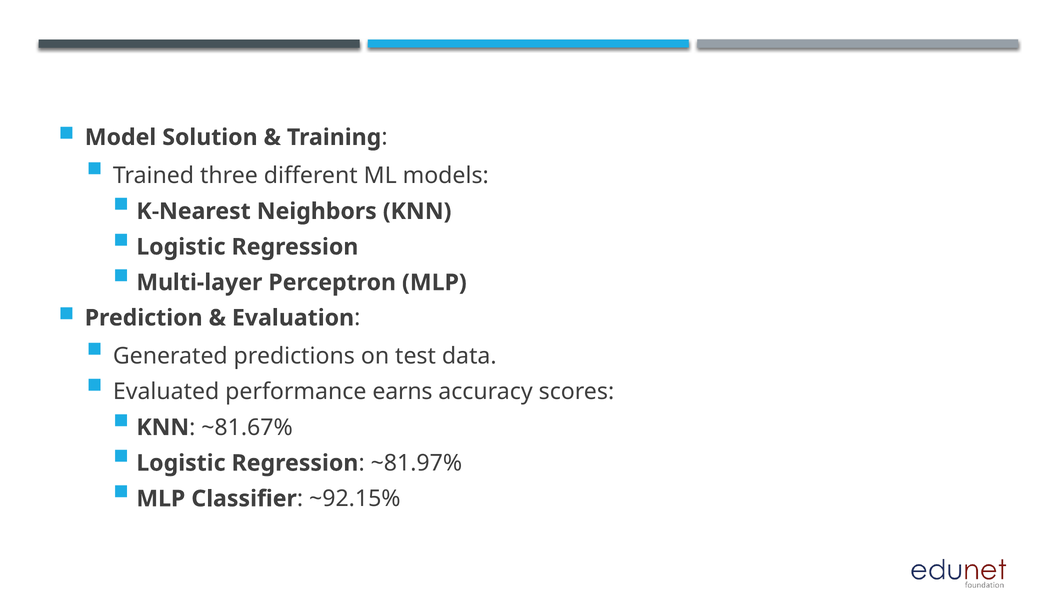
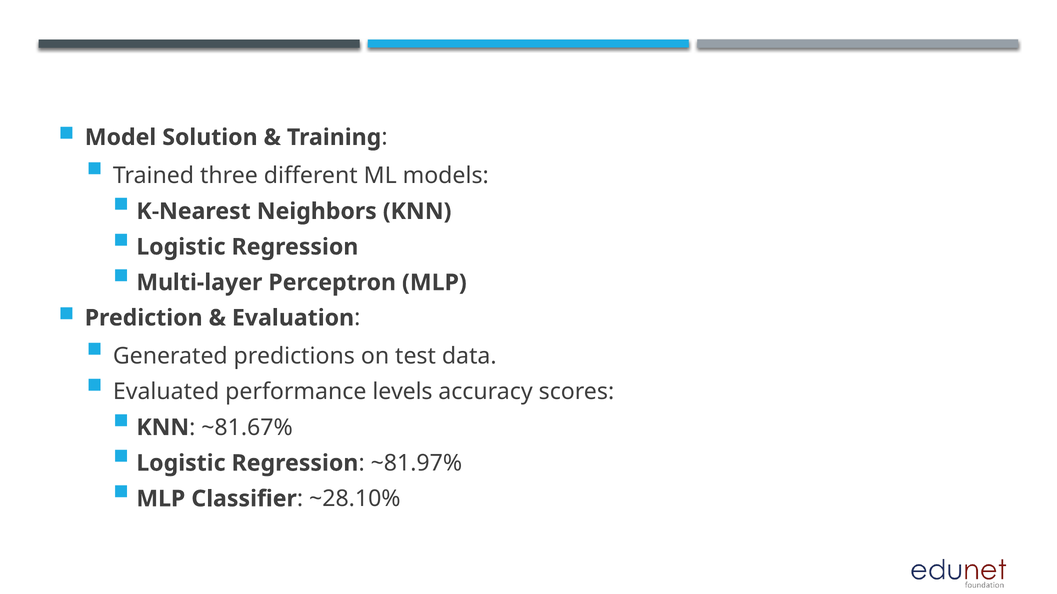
earns: earns -> levels
~92.15%: ~92.15% -> ~28.10%
